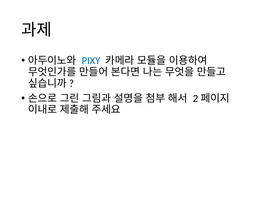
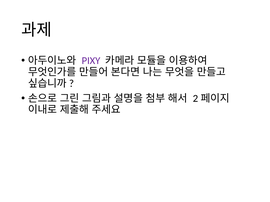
PIXY colour: blue -> purple
